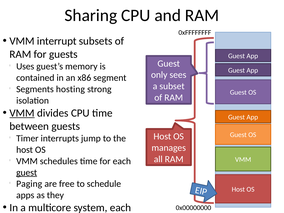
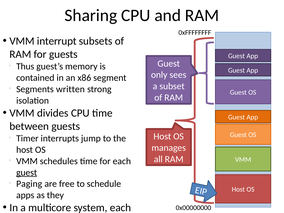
Uses: Uses -> Thus
hosting: hosting -> written
VMM at (22, 113) underline: present -> none
